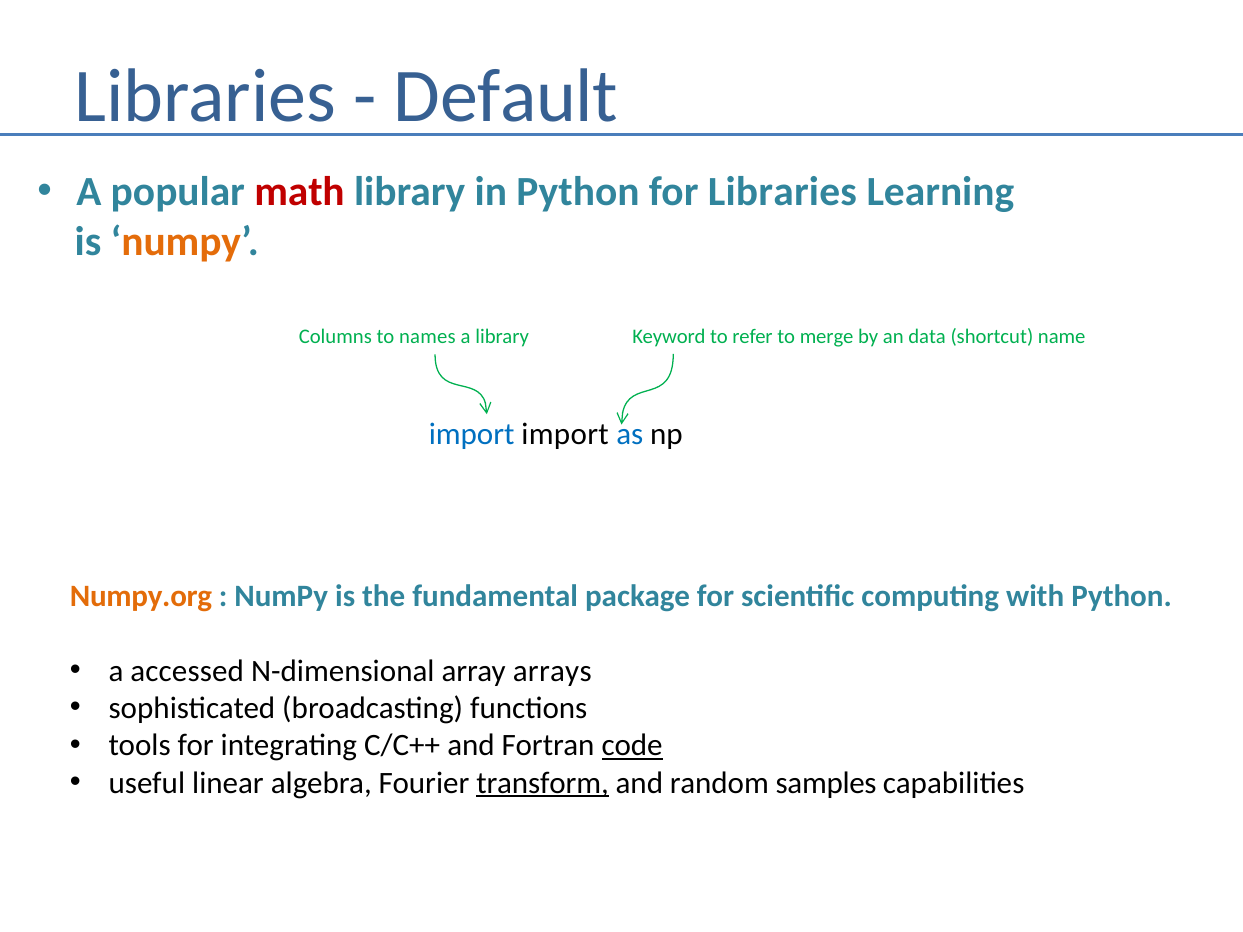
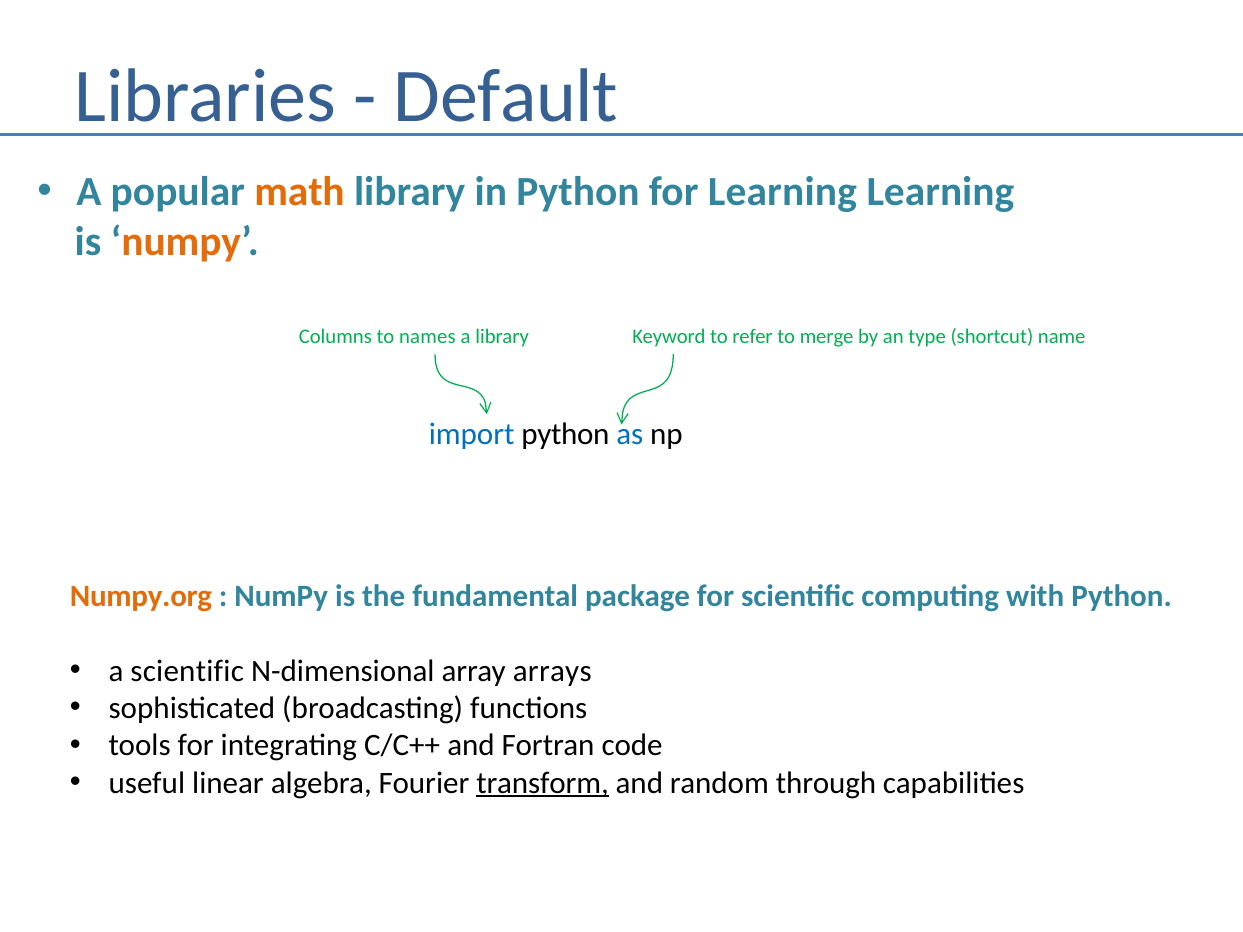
math colour: red -> orange
for Libraries: Libraries -> Learning
data: data -> type
import import: import -> python
a accessed: accessed -> scientific
code underline: present -> none
samples: samples -> through
